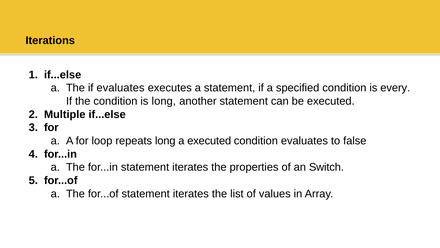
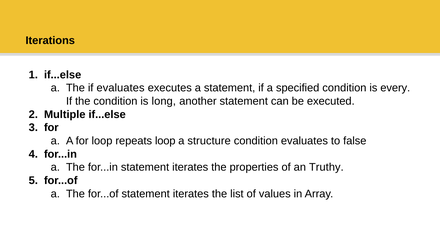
repeats long: long -> loop
a executed: executed -> structure
Switch: Switch -> Truthy
